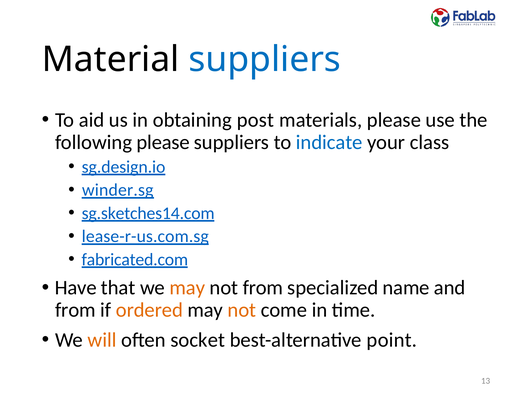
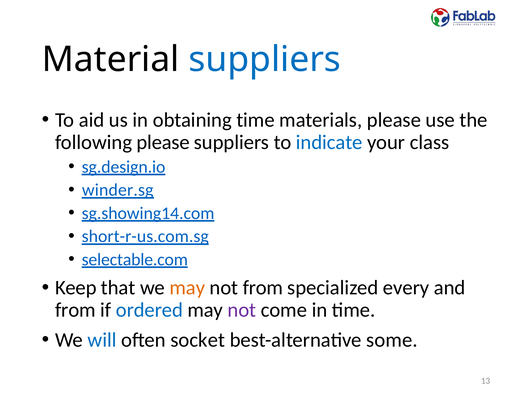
obtaining post: post -> time
sg.sketches14.com: sg.sketches14.com -> sg.showing14.com
lease-r-us.com.sg: lease-r-us.com.sg -> short-r-us.com.sg
fabricated.com: fabricated.com -> selectable.com
Have: Have -> Keep
name: name -> every
ordered colour: orange -> blue
not at (242, 310) colour: orange -> purple
will colour: orange -> blue
point: point -> some
